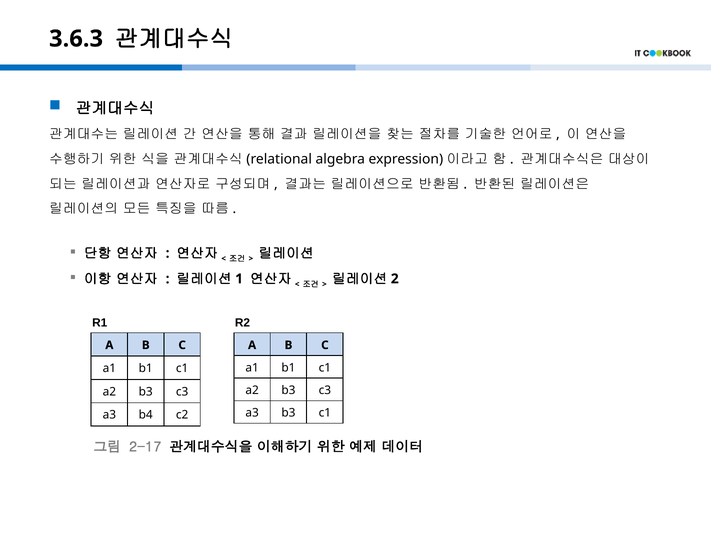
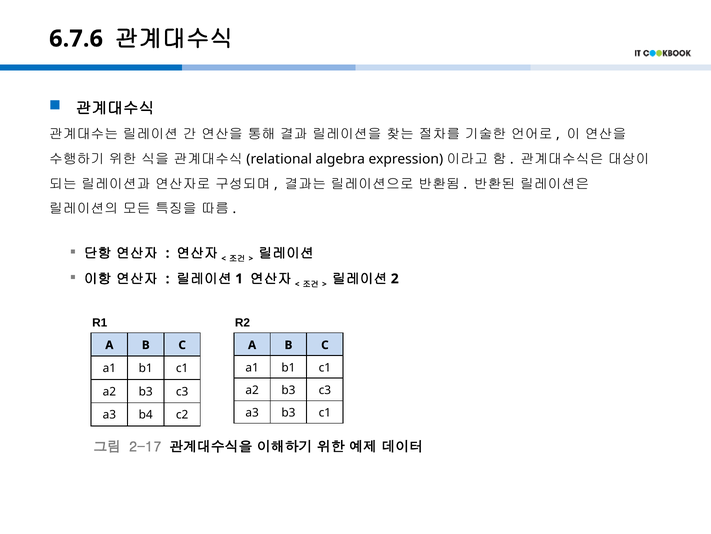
3.6.3: 3.6.3 -> 6.7.6
